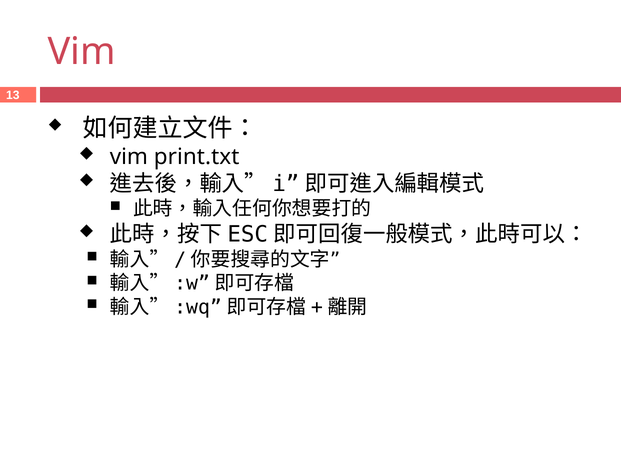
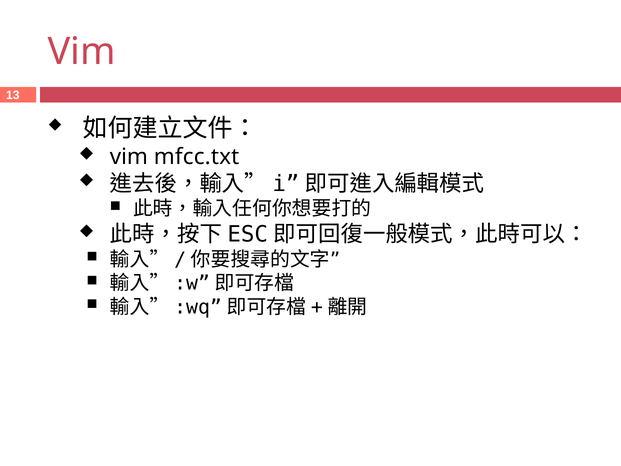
print.txt: print.txt -> mfcc.txt
